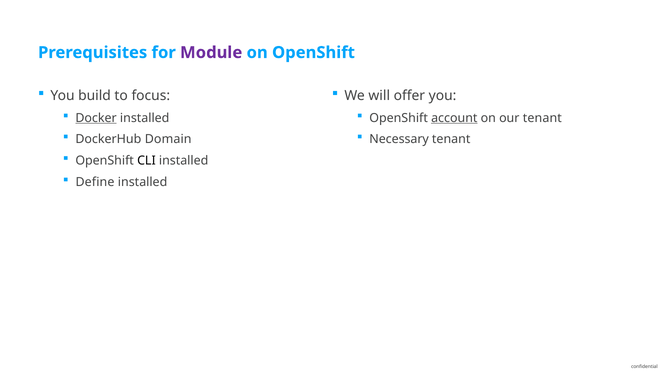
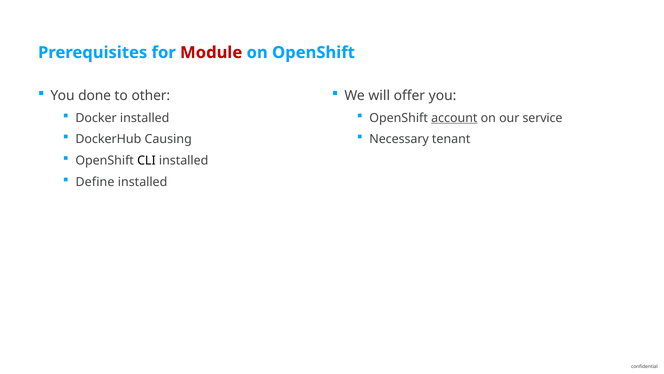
Module colour: purple -> red
build: build -> done
focus: focus -> other
Docker underline: present -> none
our tenant: tenant -> service
Domain: Domain -> Causing
